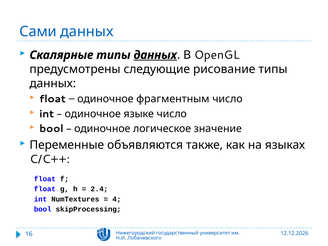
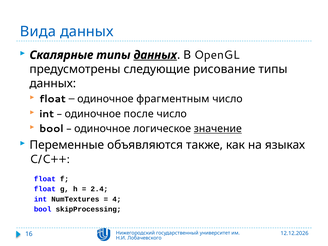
Сами: Сами -> Вида
языке: языке -> после
значение underline: none -> present
